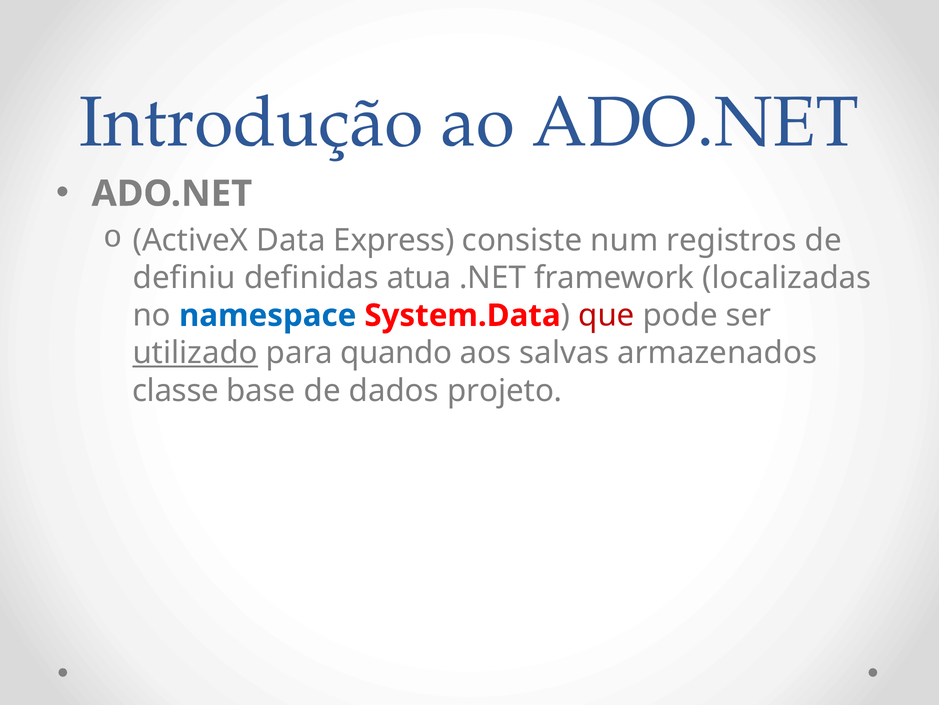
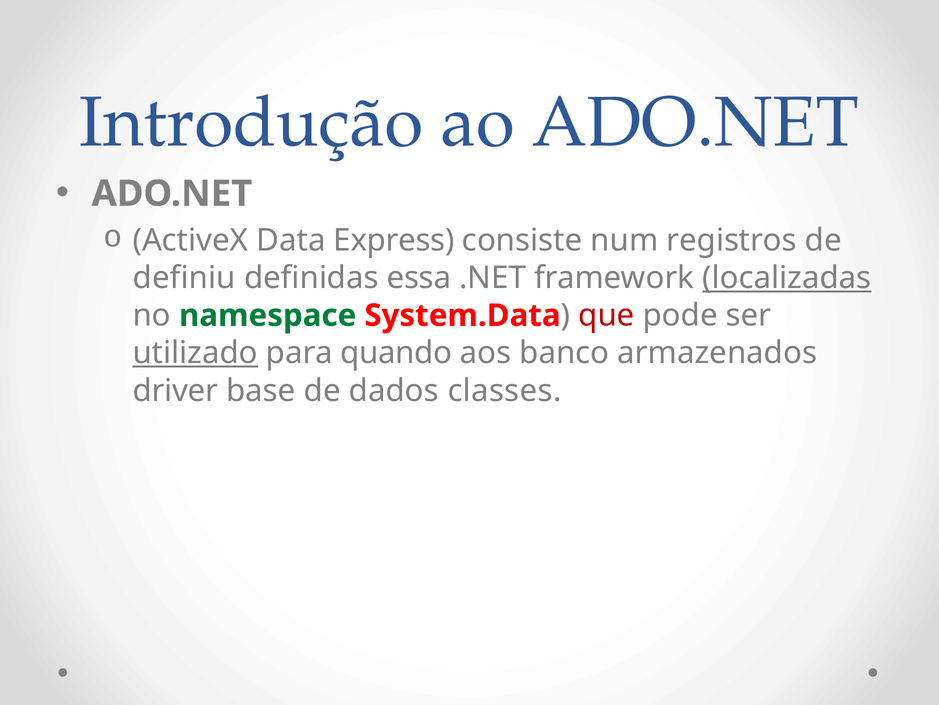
atua: atua -> essa
localizadas underline: none -> present
namespace colour: blue -> green
salvas: salvas -> banco
classe: classe -> driver
projeto: projeto -> classes
